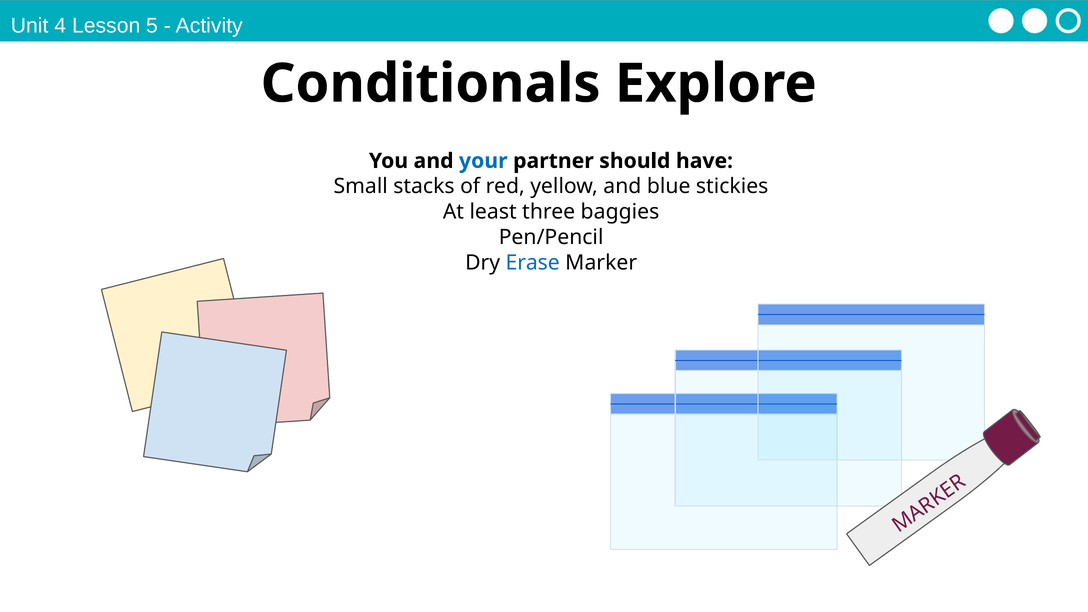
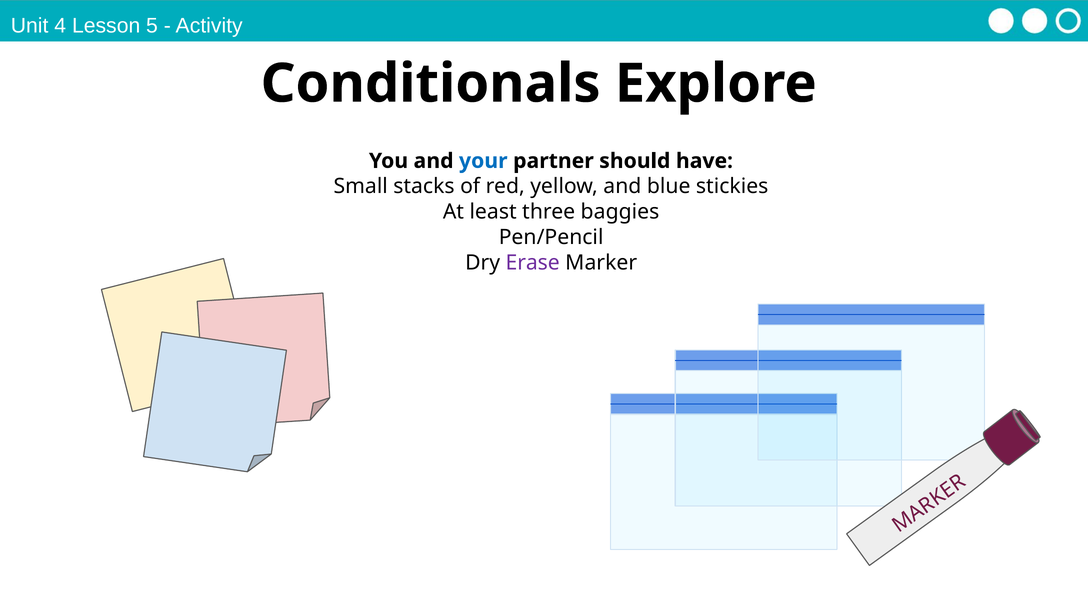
Erase colour: blue -> purple
